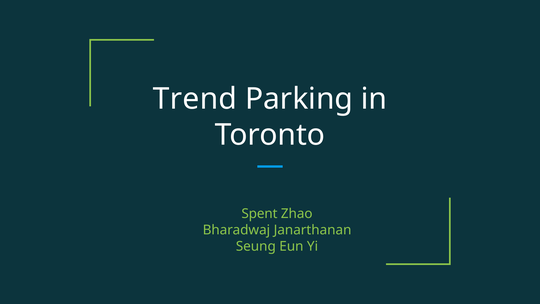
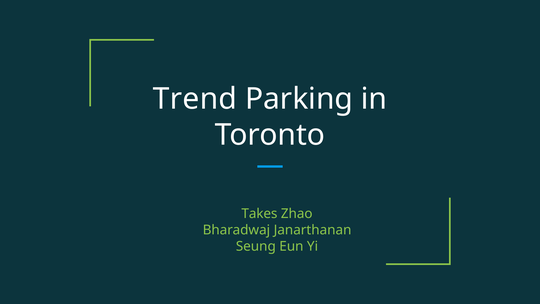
Spent: Spent -> Takes
